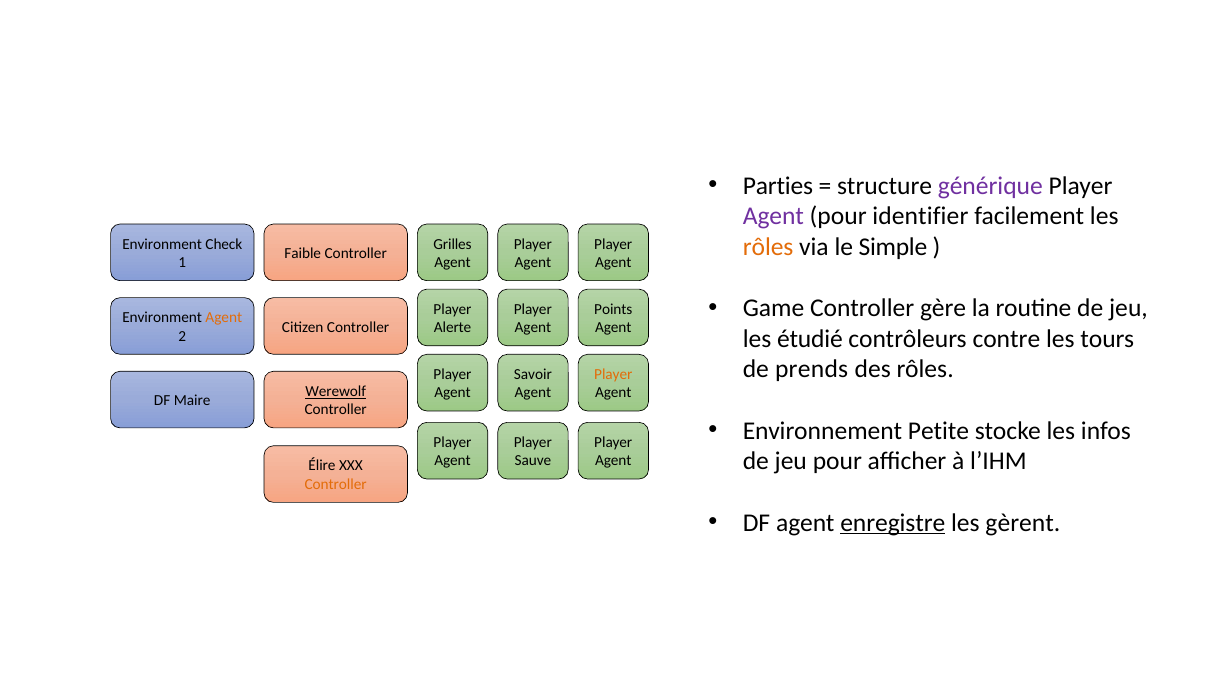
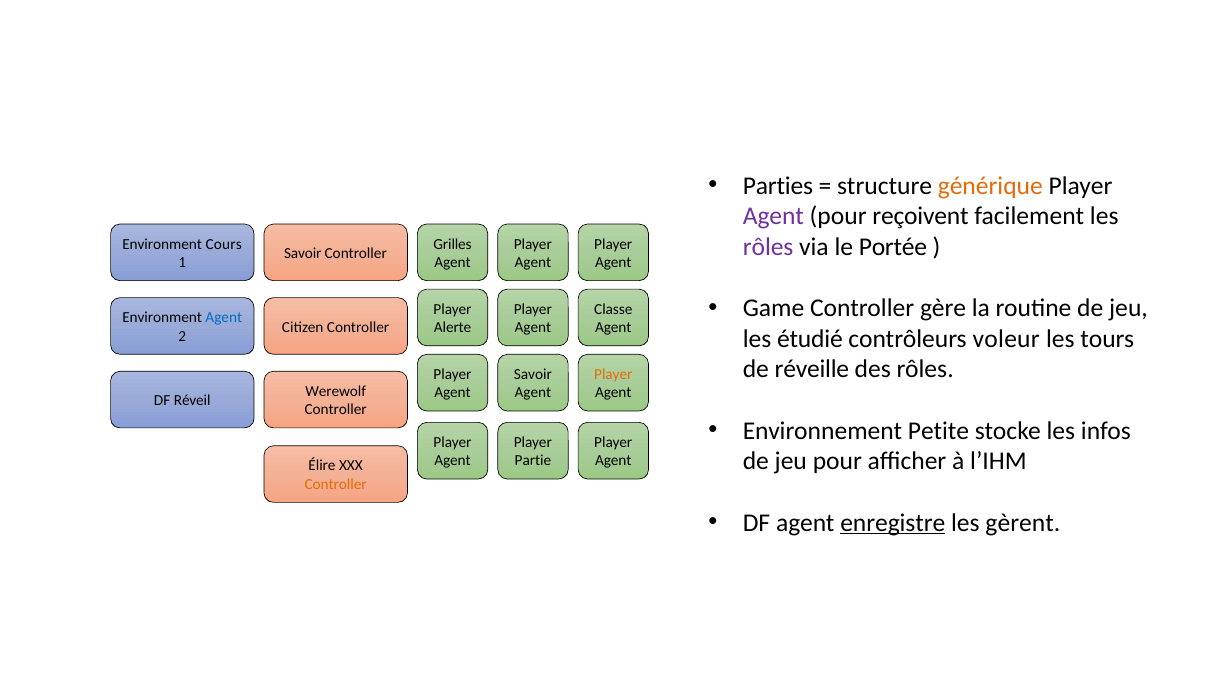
générique colour: purple -> orange
identifier: identifier -> reçoivent
rôles at (768, 247) colour: orange -> purple
Simple: Simple -> Portée
Check: Check -> Cours
Faible at (303, 254): Faible -> Savoir
Points: Points -> Classe
Agent at (224, 318) colour: orange -> blue
contre: contre -> voleur
prends: prends -> réveille
Werewolf underline: present -> none
Maire: Maire -> Réveil
Sauve: Sauve -> Partie
